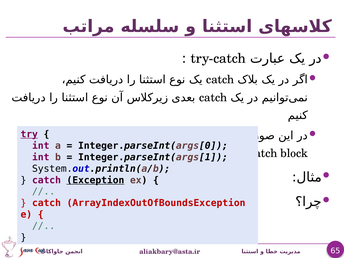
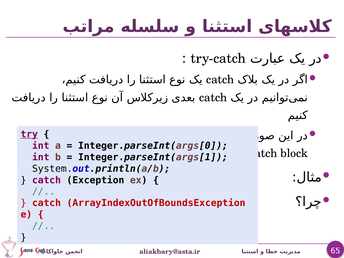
Exception underline: present -> none
